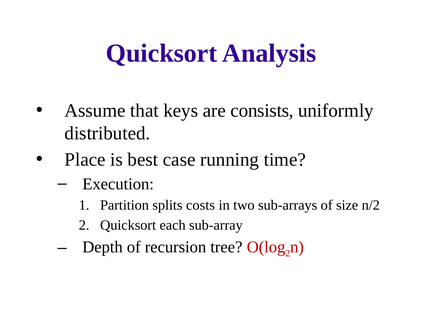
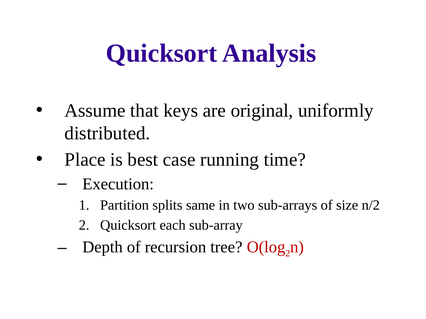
consists: consists -> original
costs: costs -> same
